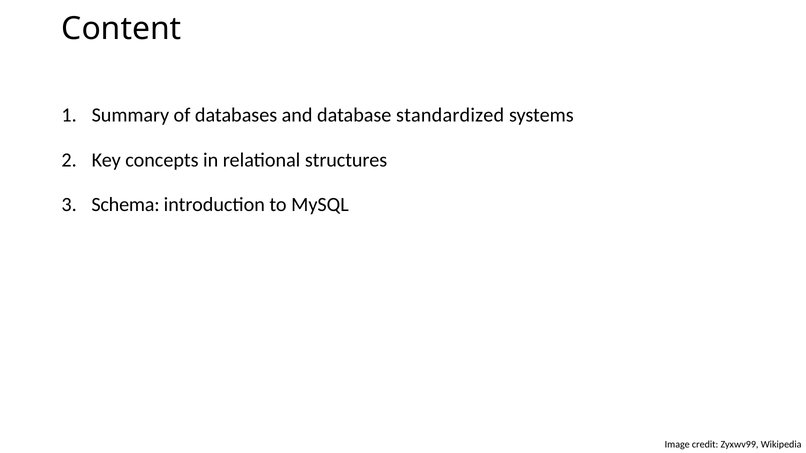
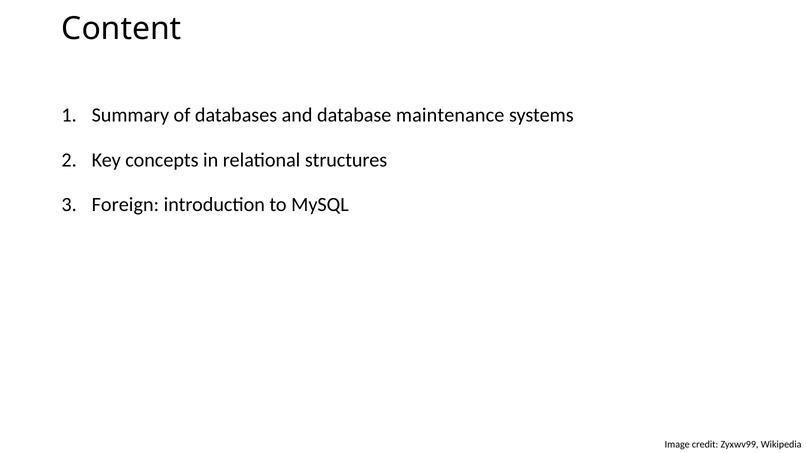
standardized: standardized -> maintenance
Schema: Schema -> Foreign
